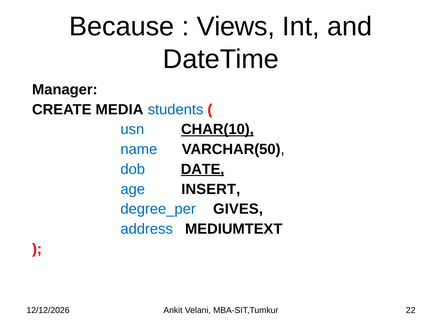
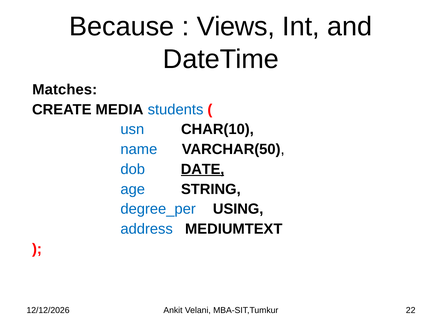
Manager: Manager -> Matches
CHAR(10 underline: present -> none
INSERT: INSERT -> STRING
GIVES: GIVES -> USING
